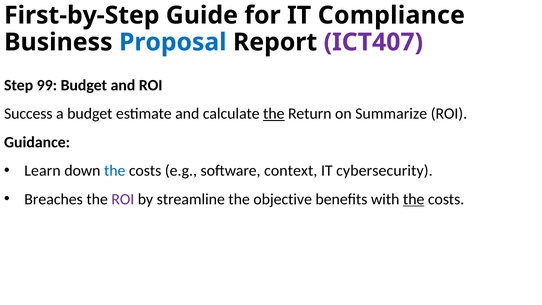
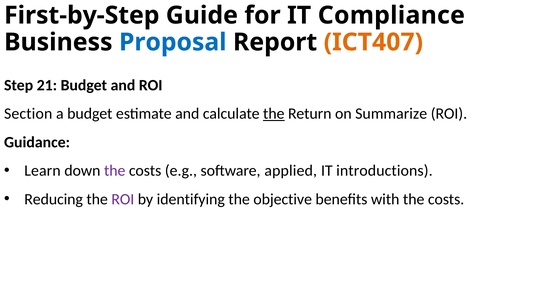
ICT407 colour: purple -> orange
99: 99 -> 21
Success: Success -> Section
the at (115, 171) colour: blue -> purple
context: context -> applied
cybersecurity: cybersecurity -> introductions
Breaches: Breaches -> Reducing
streamline: streamline -> identifying
the at (414, 199) underline: present -> none
